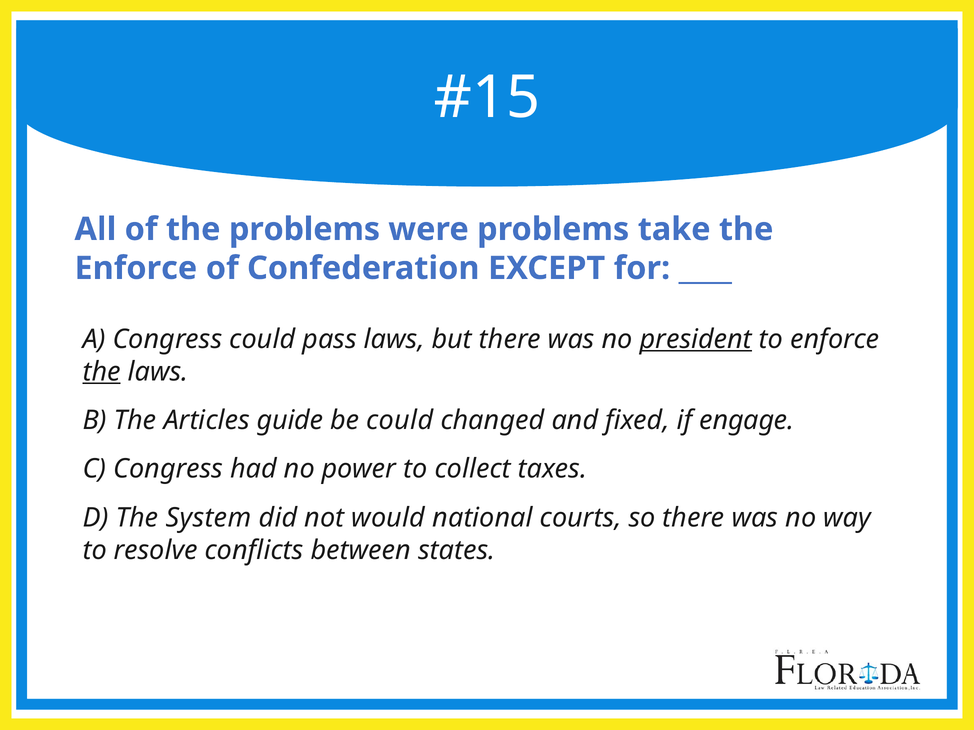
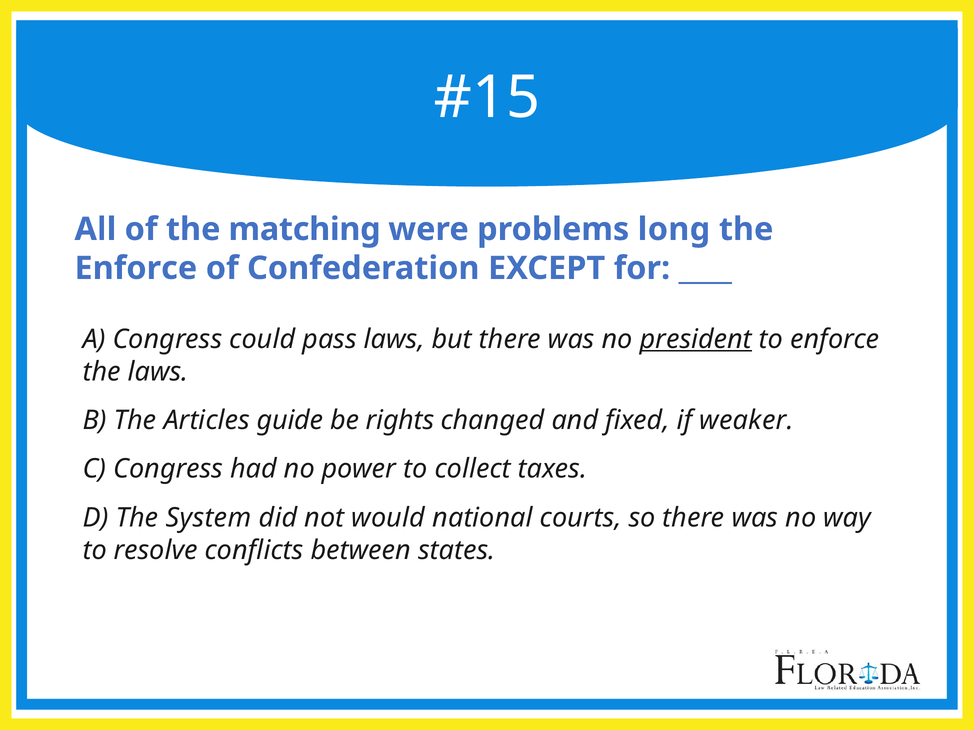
the problems: problems -> matching
take: take -> long
the at (102, 372) underline: present -> none
be could: could -> rights
engage: engage -> weaker
